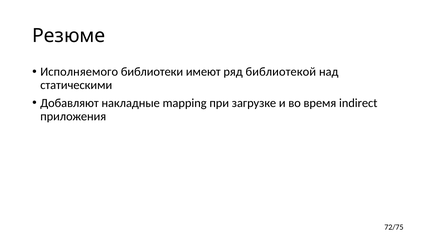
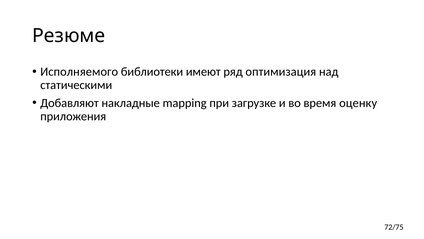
библиотекой: библиотекой -> оптимизация
indirect: indirect -> оценку
